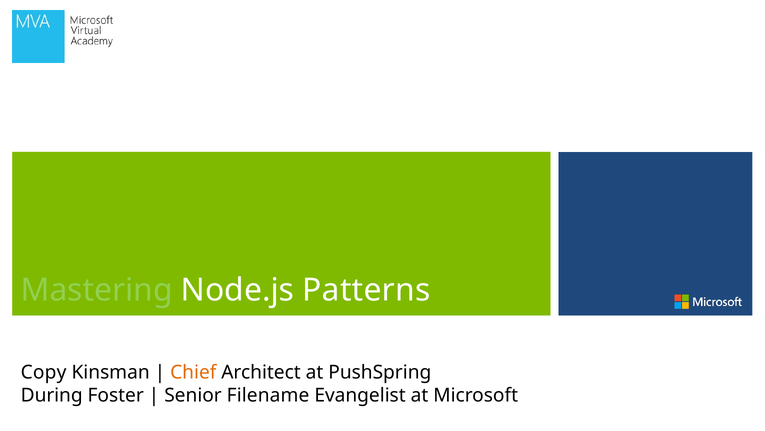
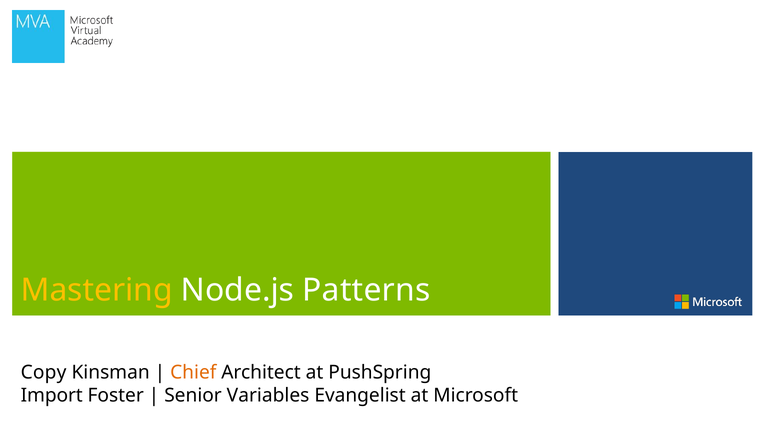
Mastering colour: light green -> yellow
During: During -> Import
Filename: Filename -> Variables
